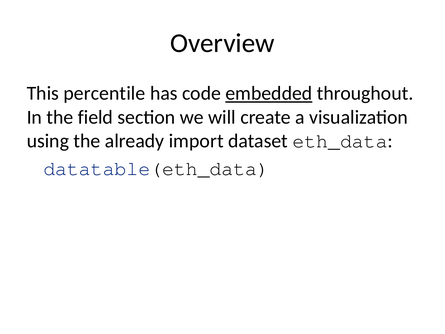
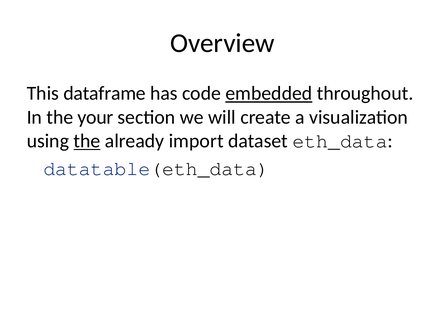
percentile: percentile -> dataframe
field: field -> your
the at (87, 141) underline: none -> present
